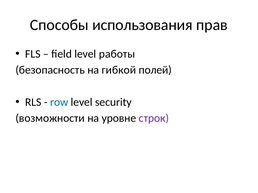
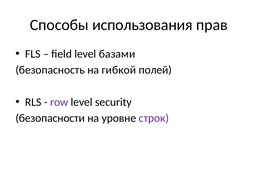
работы: работы -> базами
row colour: blue -> purple
возможности: возможности -> безопасности
